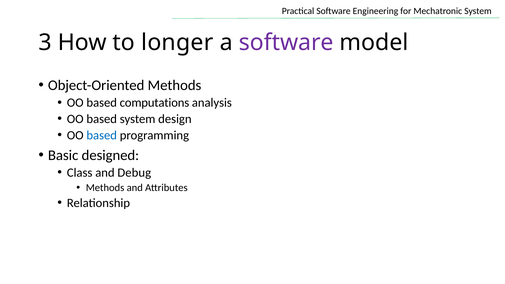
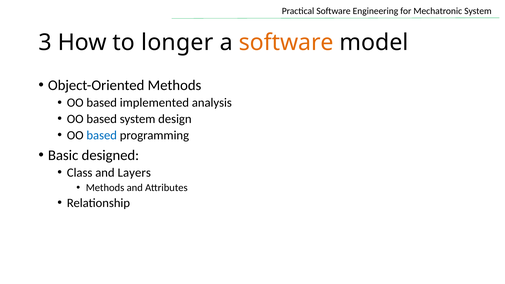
software at (286, 42) colour: purple -> orange
computations: computations -> implemented
Debug: Debug -> Layers
